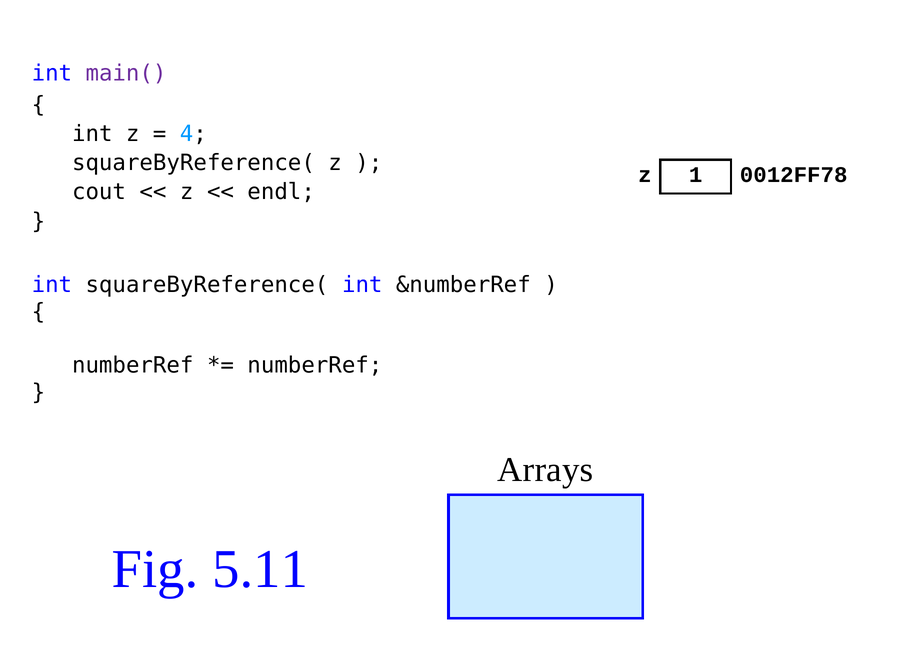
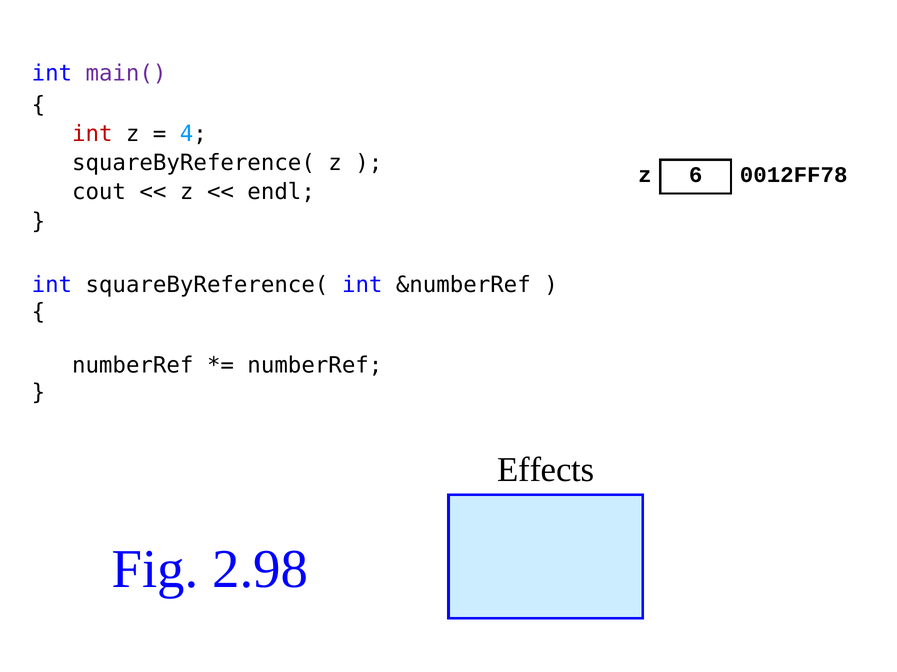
int at (92, 134) colour: black -> red
1: 1 -> 6
Arrays: Arrays -> Effects
5.11: 5.11 -> 2.98
